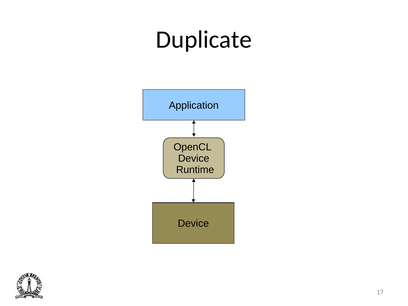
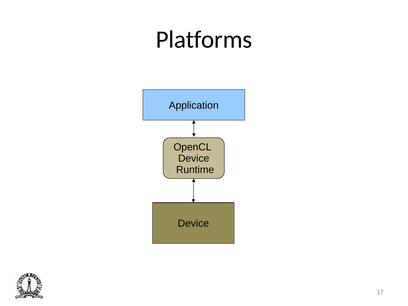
Duplicate: Duplicate -> Platforms
